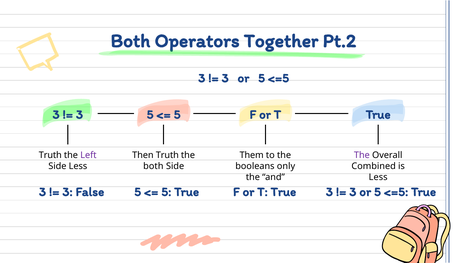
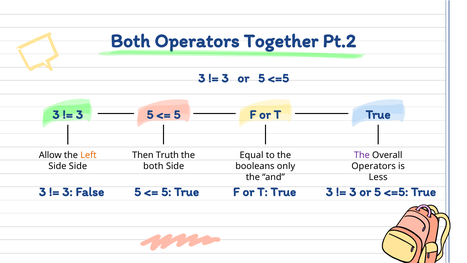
Truth at (50, 155): Truth -> Allow
Left colour: purple -> orange
Them: Them -> Equal
Side Less: Less -> Side
Combined at (374, 166): Combined -> Operators
